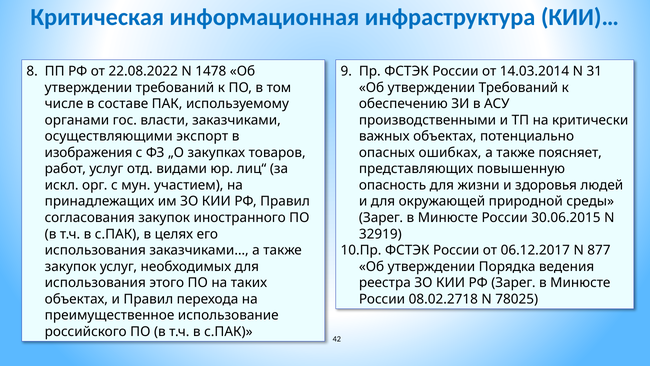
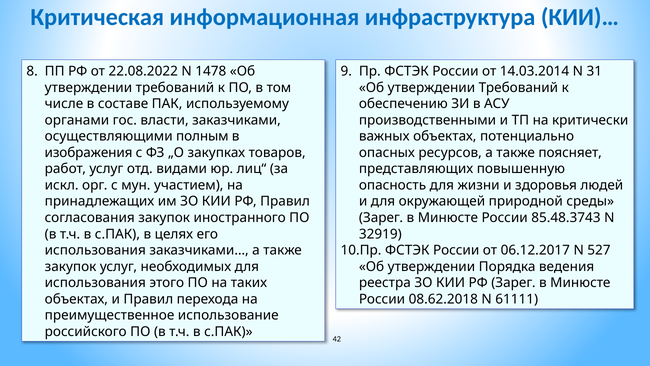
экспорт: экспорт -> полным
ошибках: ошибках -> ресурсов
30.06.2015: 30.06.2015 -> 85.48.3743
877: 877 -> 527
08.02.2718: 08.02.2718 -> 08.62.2018
78025: 78025 -> 61111
